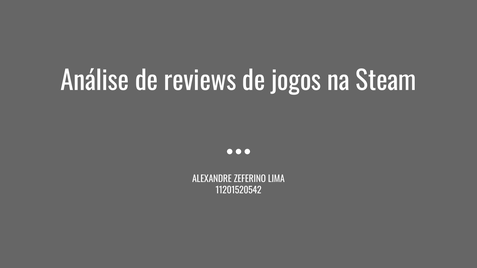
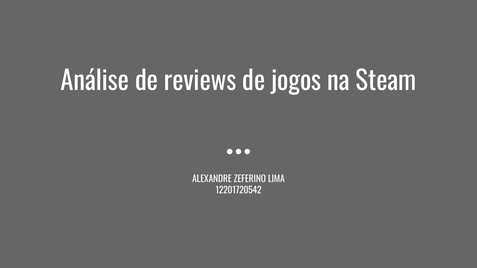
11201520542: 11201520542 -> 12201720542
